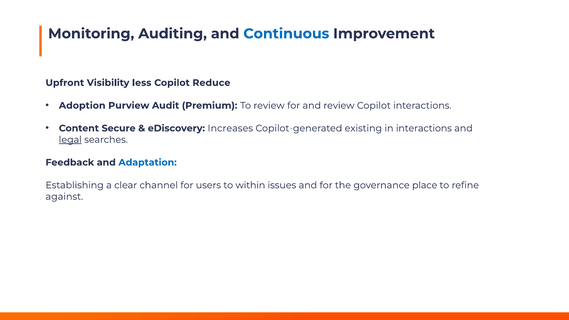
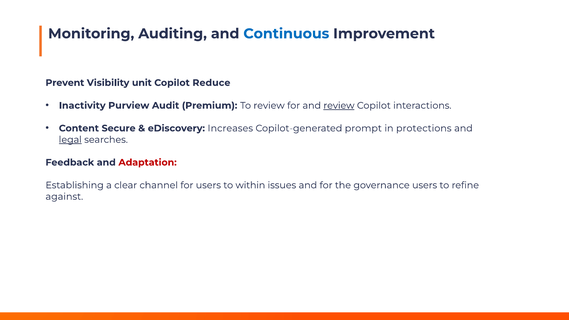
Upfront: Upfront -> Prevent
less: less -> unit
Adoption: Adoption -> Inactivity
review at (339, 106) underline: none -> present
existing: existing -> prompt
in interactions: interactions -> protections
Adaptation colour: blue -> red
governance place: place -> users
